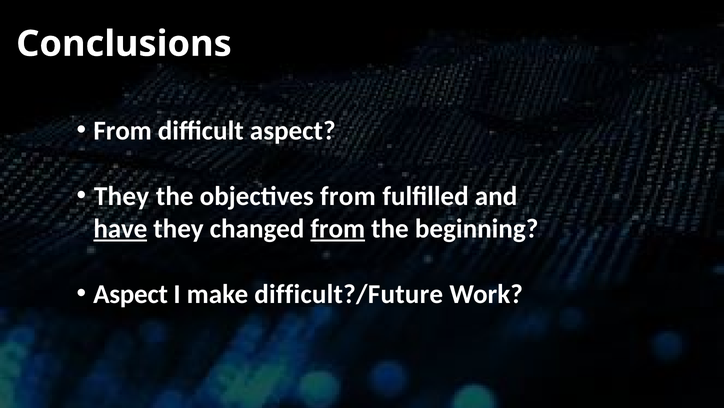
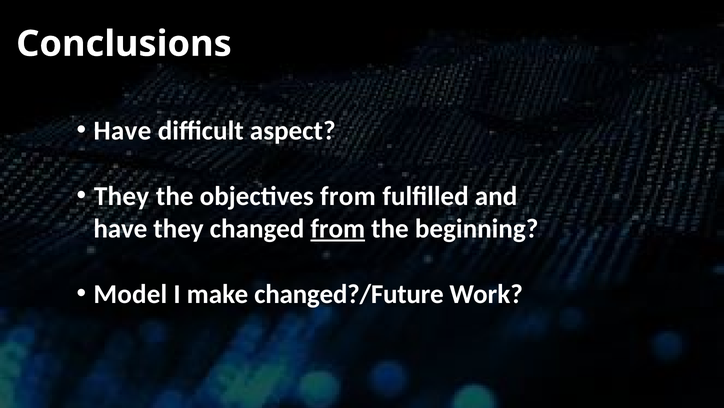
From at (123, 131): From -> Have
have at (120, 228) underline: present -> none
Aspect at (131, 294): Aspect -> Model
difficult?/Future: difficult?/Future -> changed?/Future
